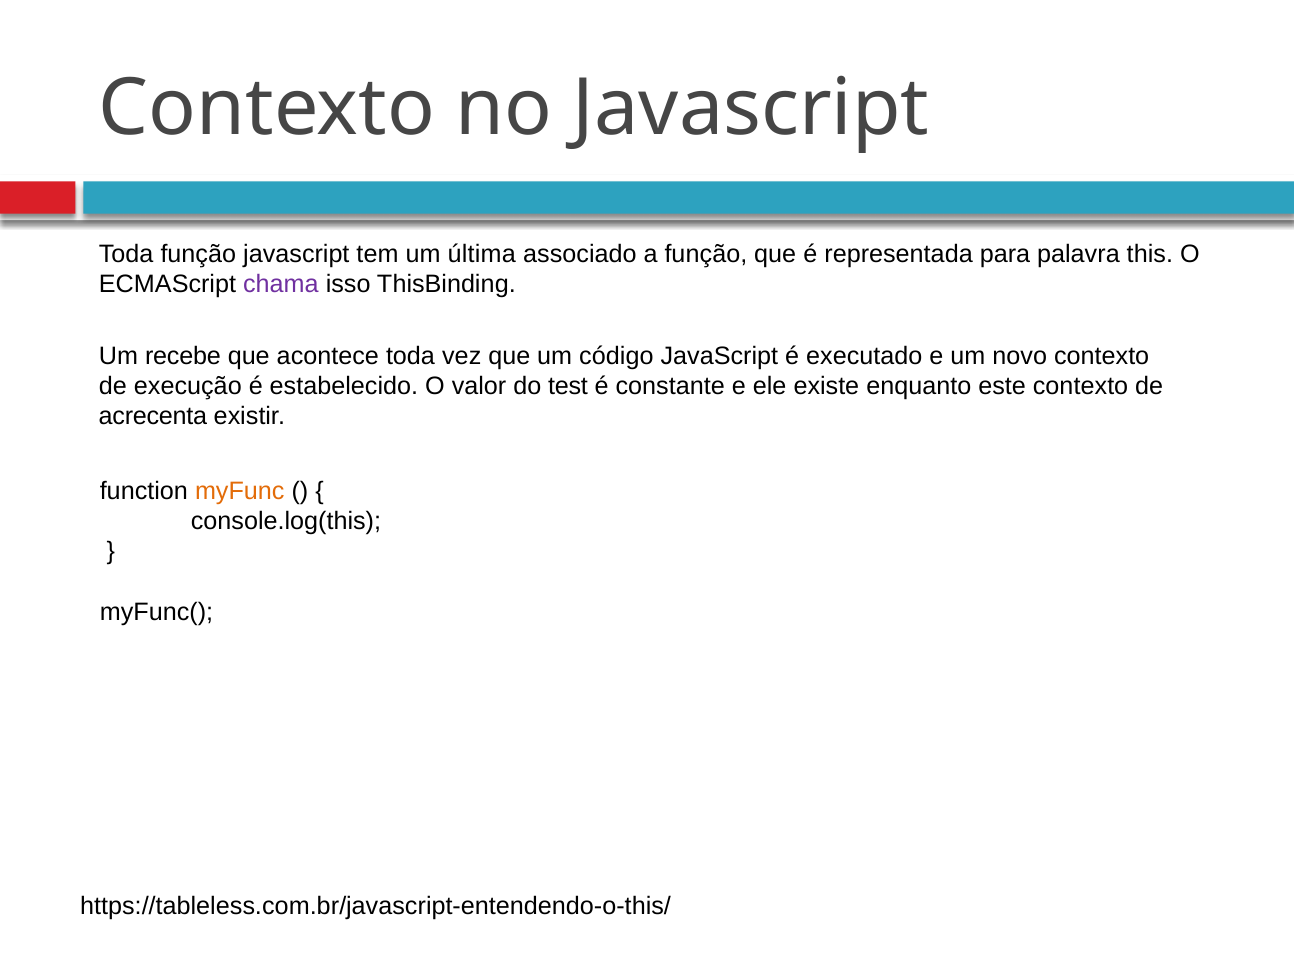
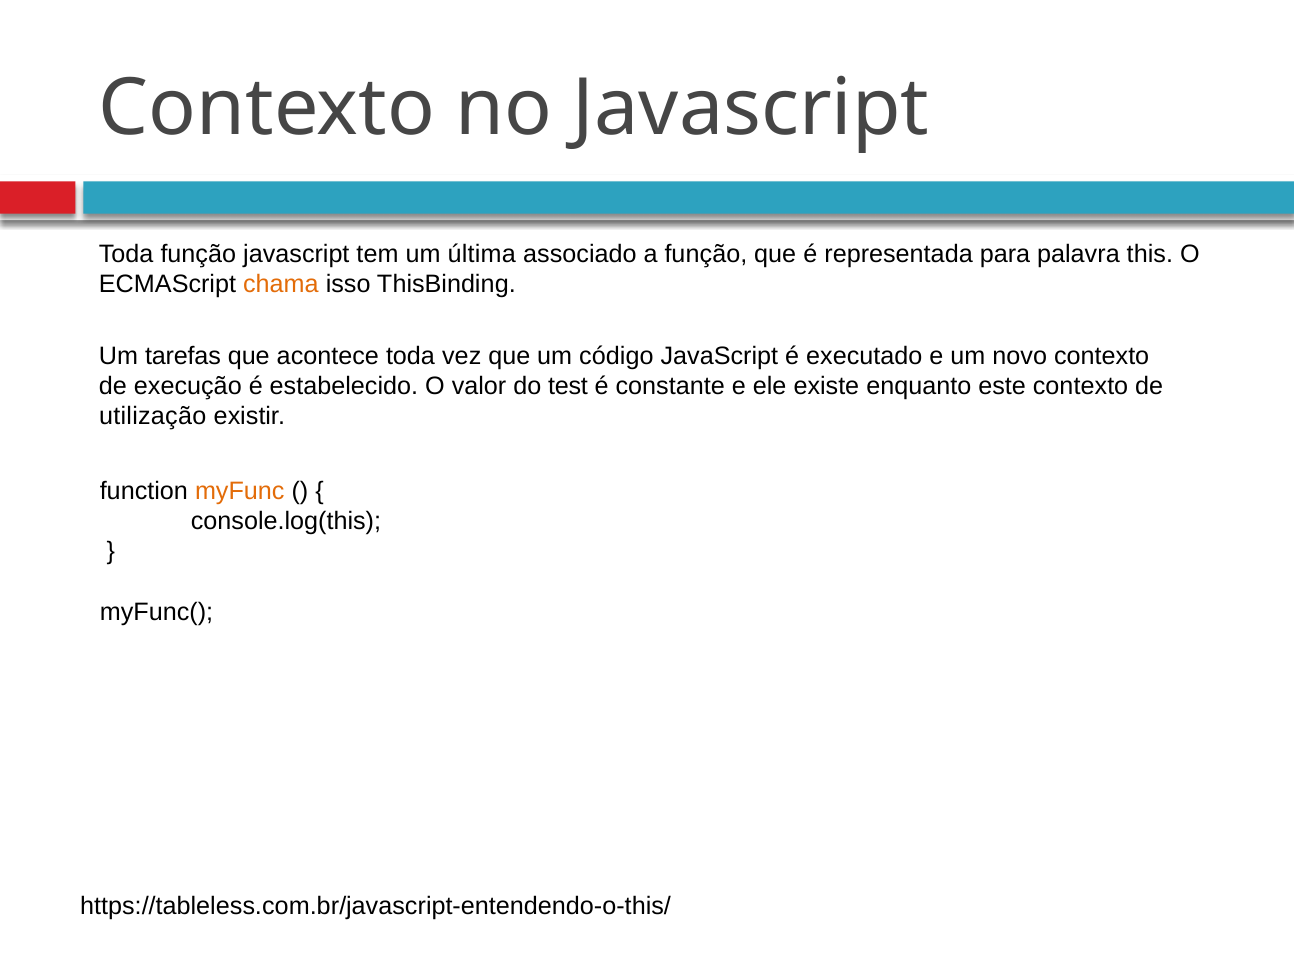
chama colour: purple -> orange
recebe: recebe -> tarefas
acrecenta: acrecenta -> utilização
